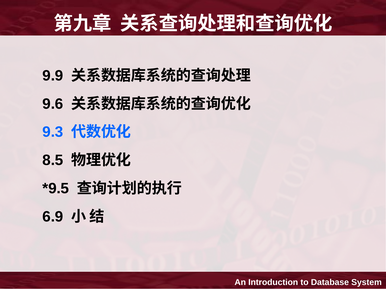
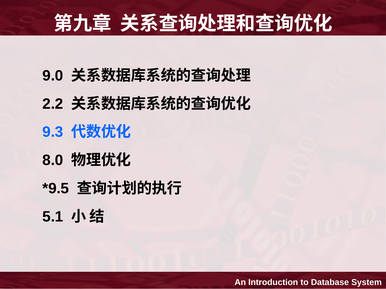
9.9: 9.9 -> 9.0
9.6: 9.6 -> 2.2
8.5: 8.5 -> 8.0
6.9: 6.9 -> 5.1
